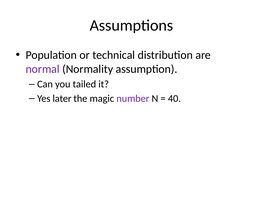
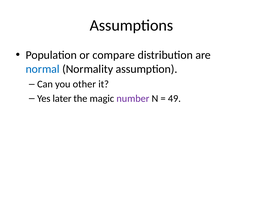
technical: technical -> compare
normal colour: purple -> blue
tailed: tailed -> other
40: 40 -> 49
